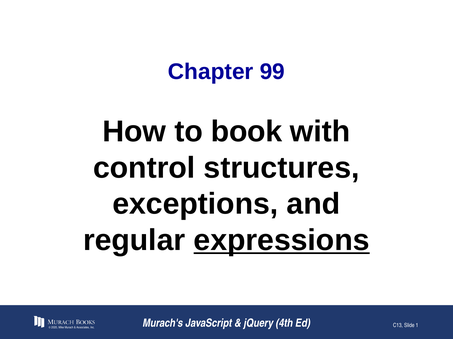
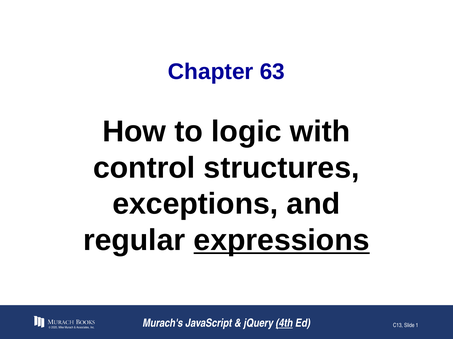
99: 99 -> 63
book: book -> logic
4th underline: none -> present
